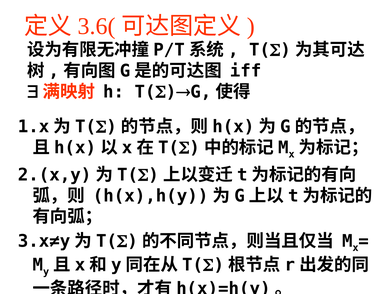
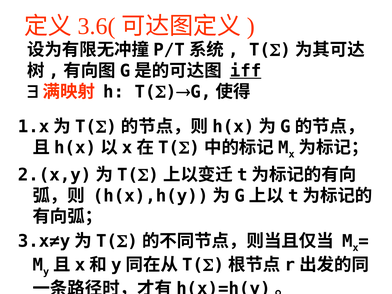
iff underline: none -> present
